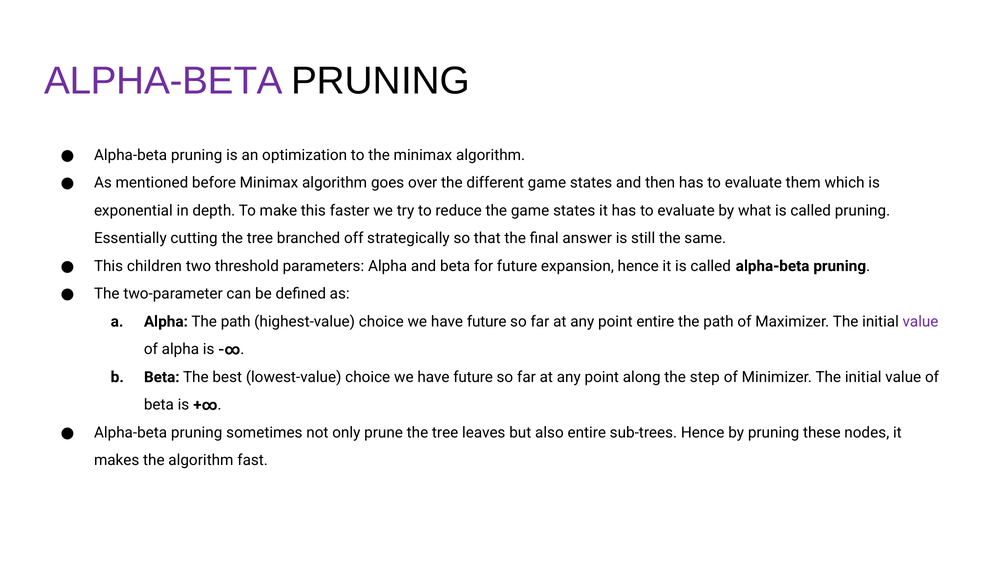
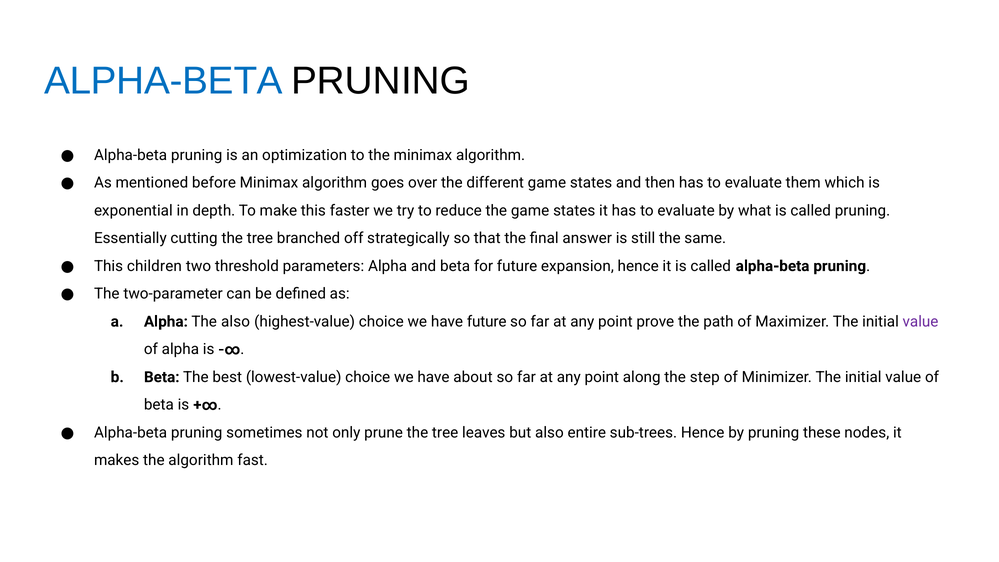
ALPHA-BETA at (163, 81) colour: purple -> blue
Alpha The path: path -> also
point entire: entire -> prove
future at (473, 377): future -> about
